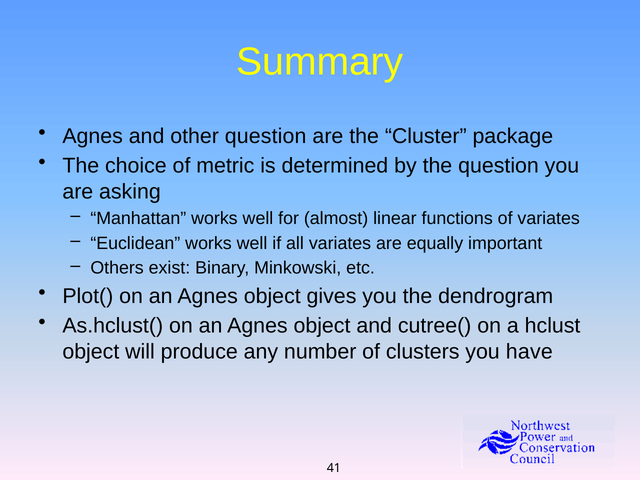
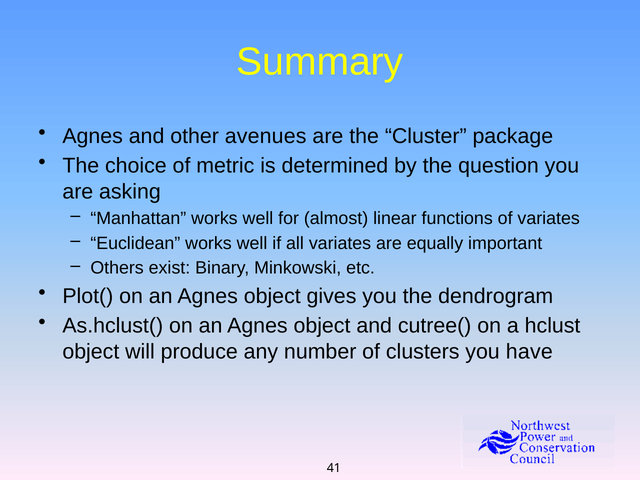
other question: question -> avenues
